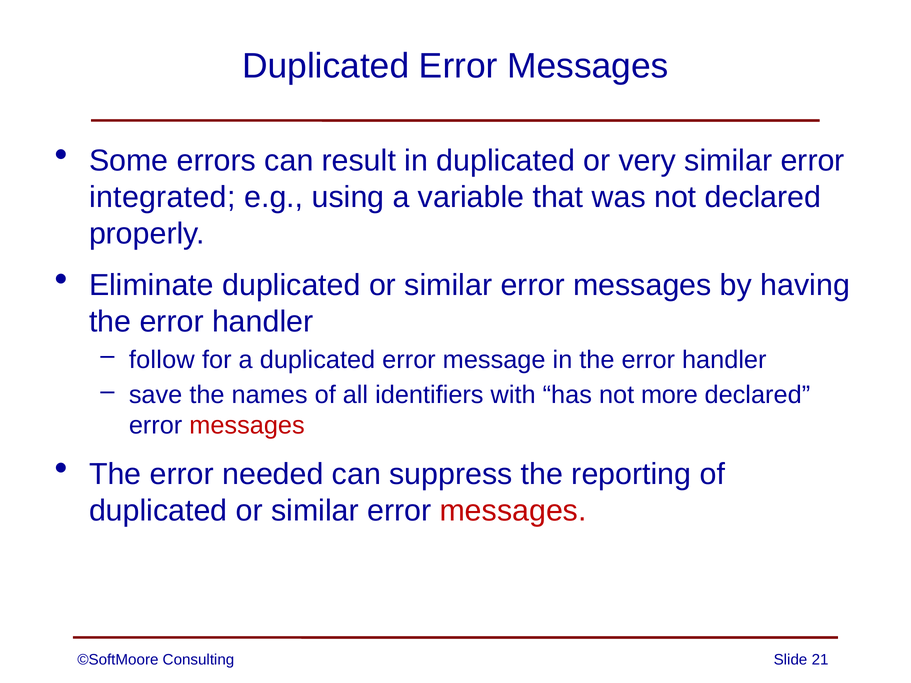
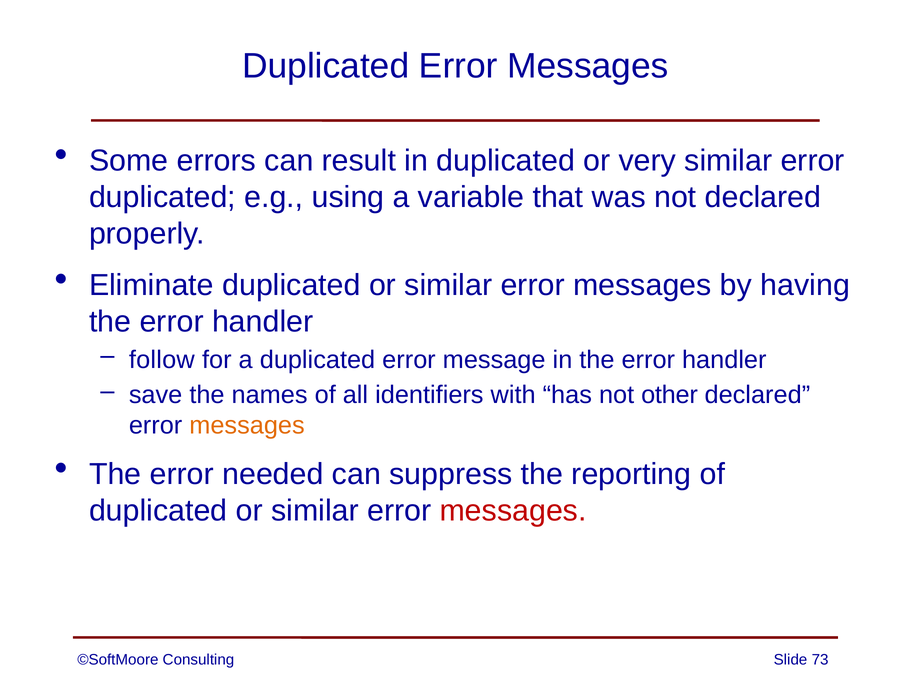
integrated at (162, 197): integrated -> duplicated
more: more -> other
messages at (247, 426) colour: red -> orange
21: 21 -> 73
